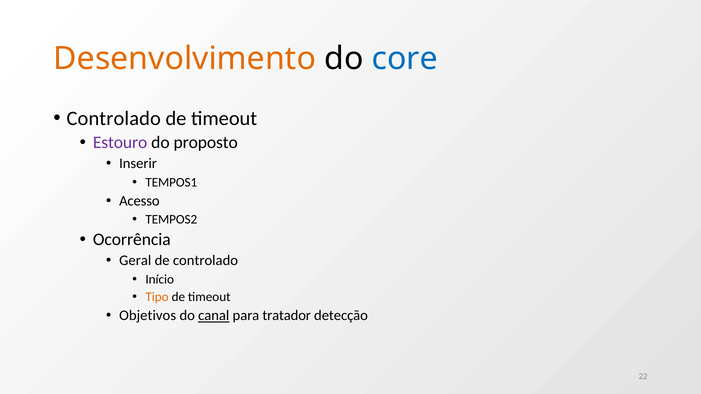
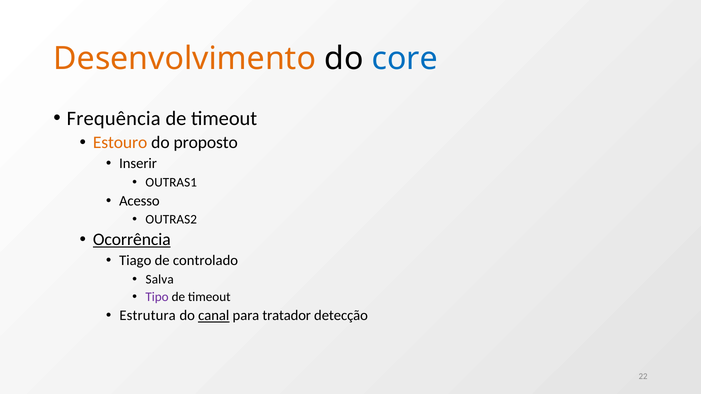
Controlado at (114, 119): Controlado -> Frequência
Estouro colour: purple -> orange
TEMPOS1: TEMPOS1 -> OUTRAS1
TEMPOS2: TEMPOS2 -> OUTRAS2
Ocorrência underline: none -> present
Geral: Geral -> Tiago
Início: Início -> Salva
Tipo colour: orange -> purple
Objetivos: Objetivos -> Estrutura
